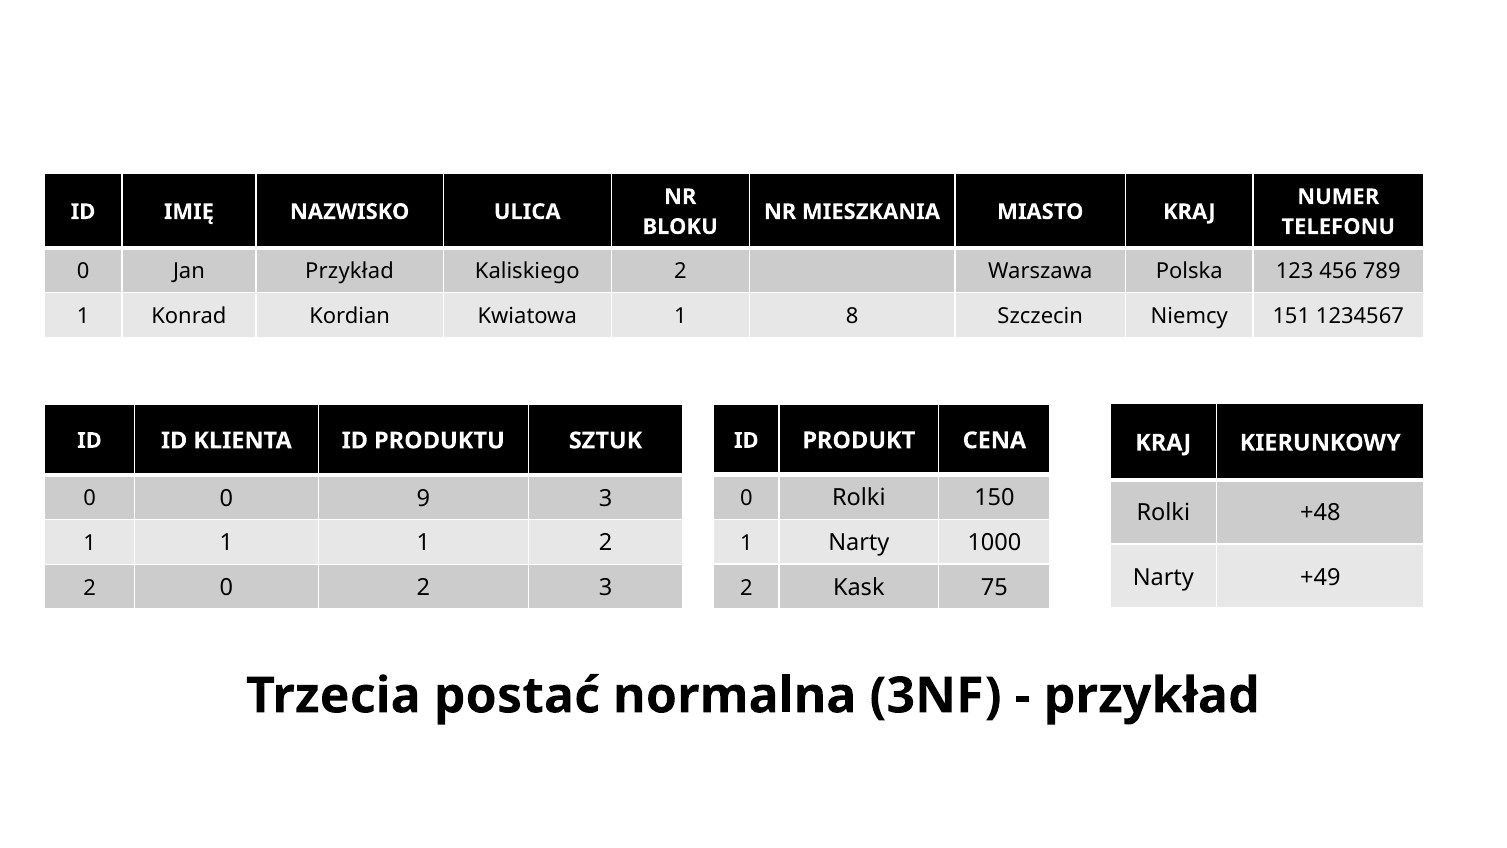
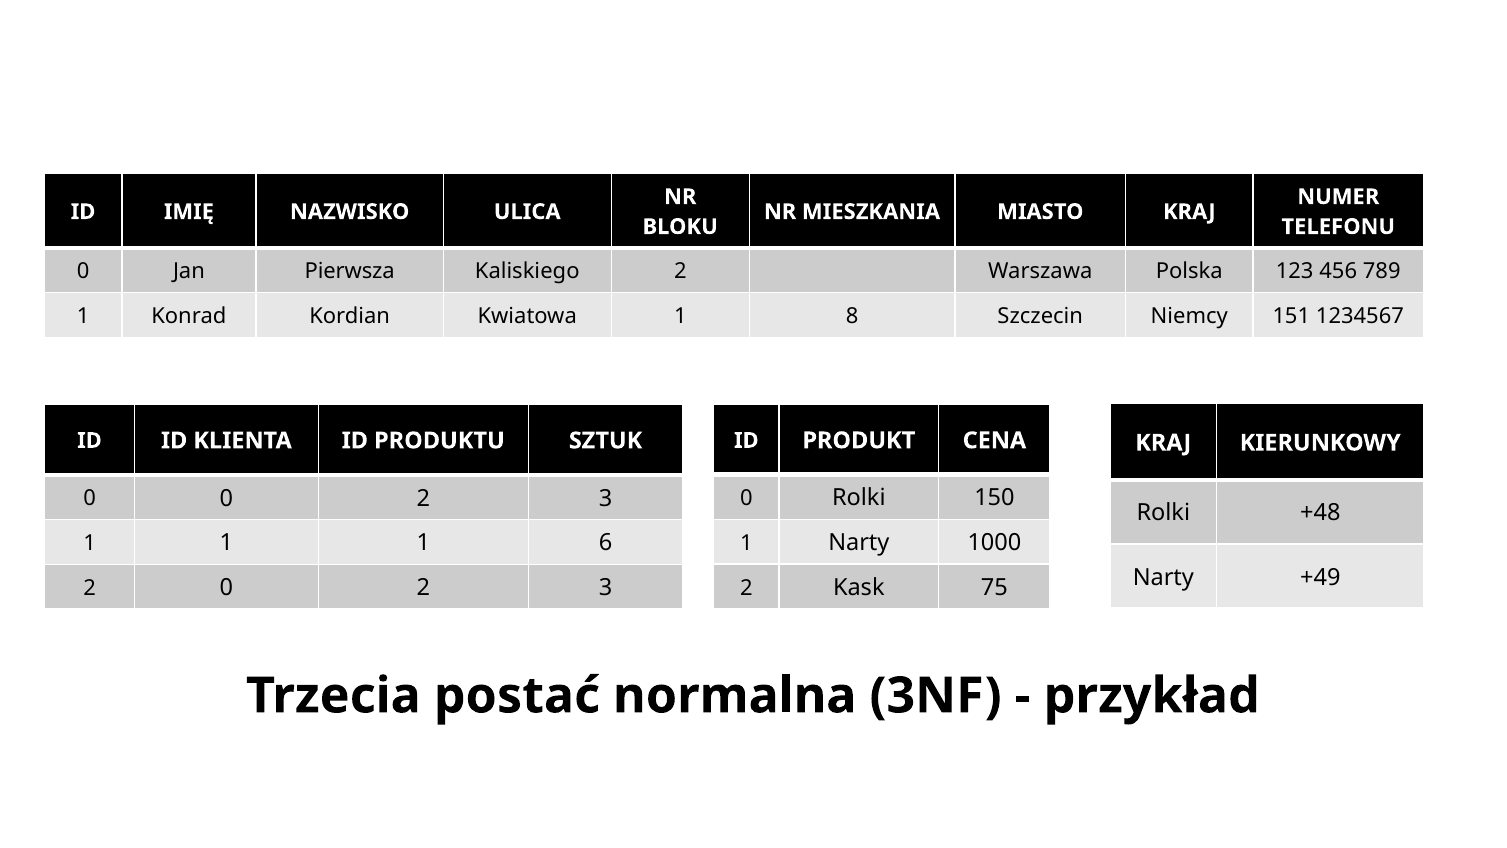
Jan Przykład: Przykład -> Pierwsza
0 0 9: 9 -> 2
1 2: 2 -> 6
